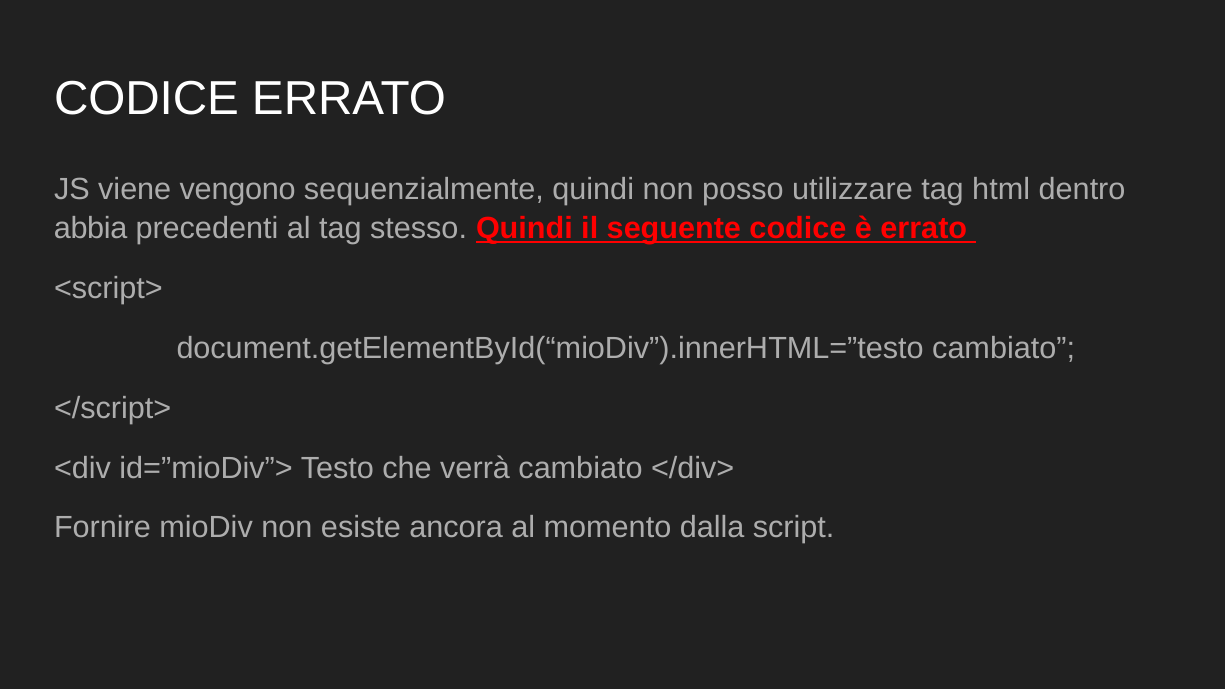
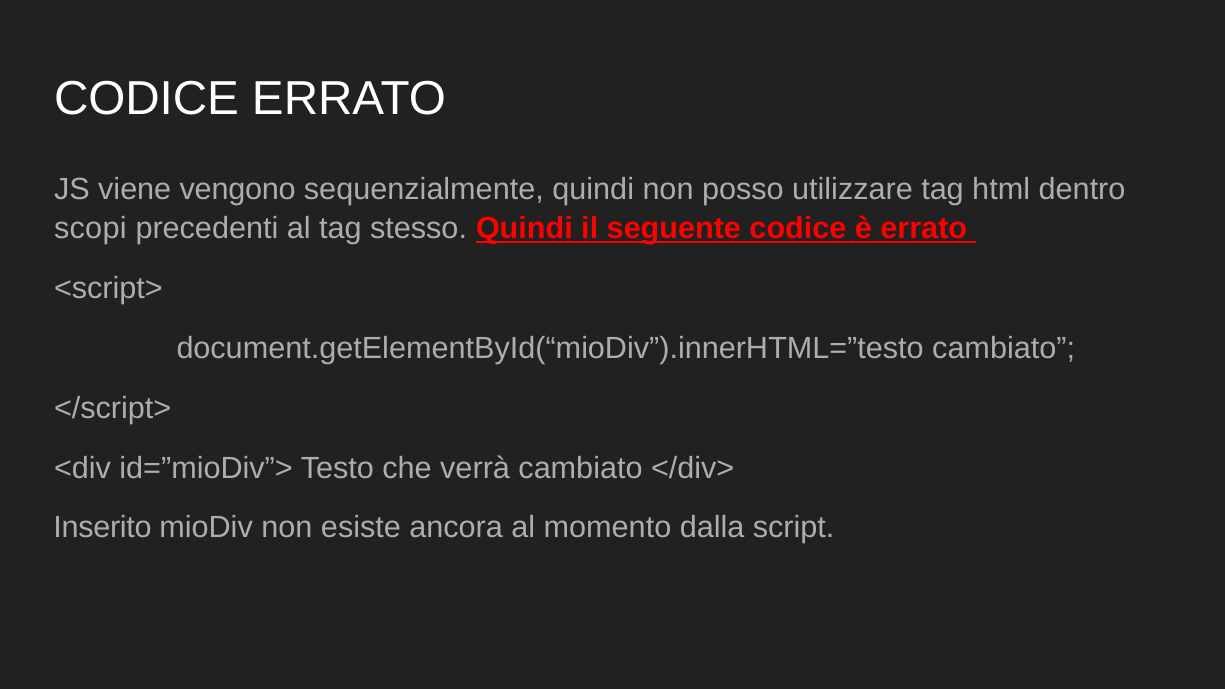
abbia: abbia -> scopi
Fornire: Fornire -> Inserito
